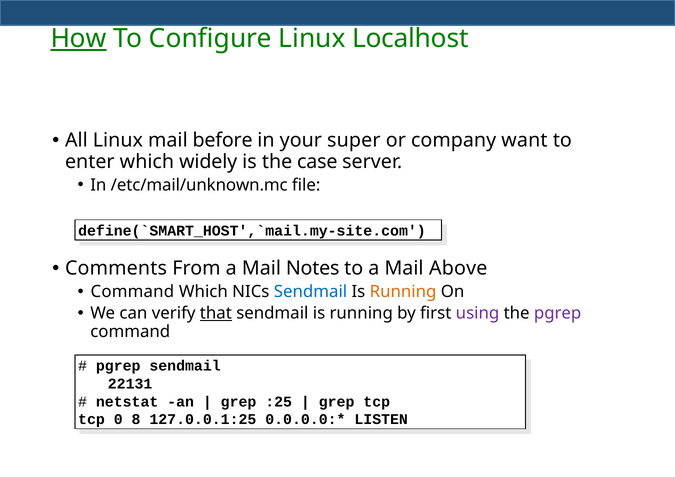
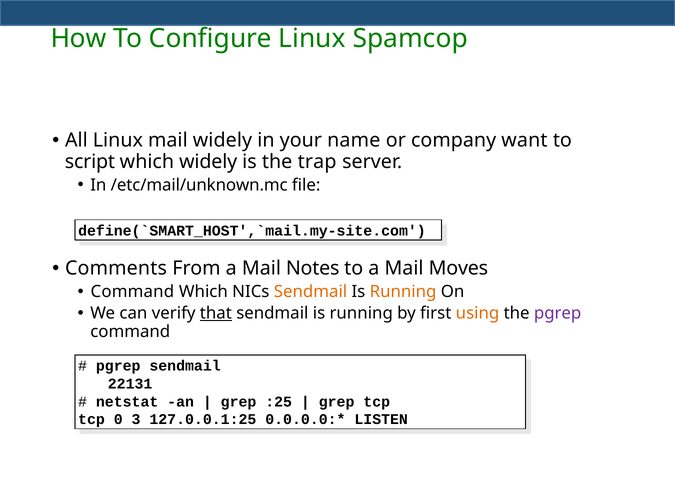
How underline: present -> none
Localhost: Localhost -> Spamcop
mail before: before -> widely
super: super -> name
enter: enter -> script
case: case -> trap
Above: Above -> Moves
Sendmail at (311, 291) colour: blue -> orange
using colour: purple -> orange
8: 8 -> 3
